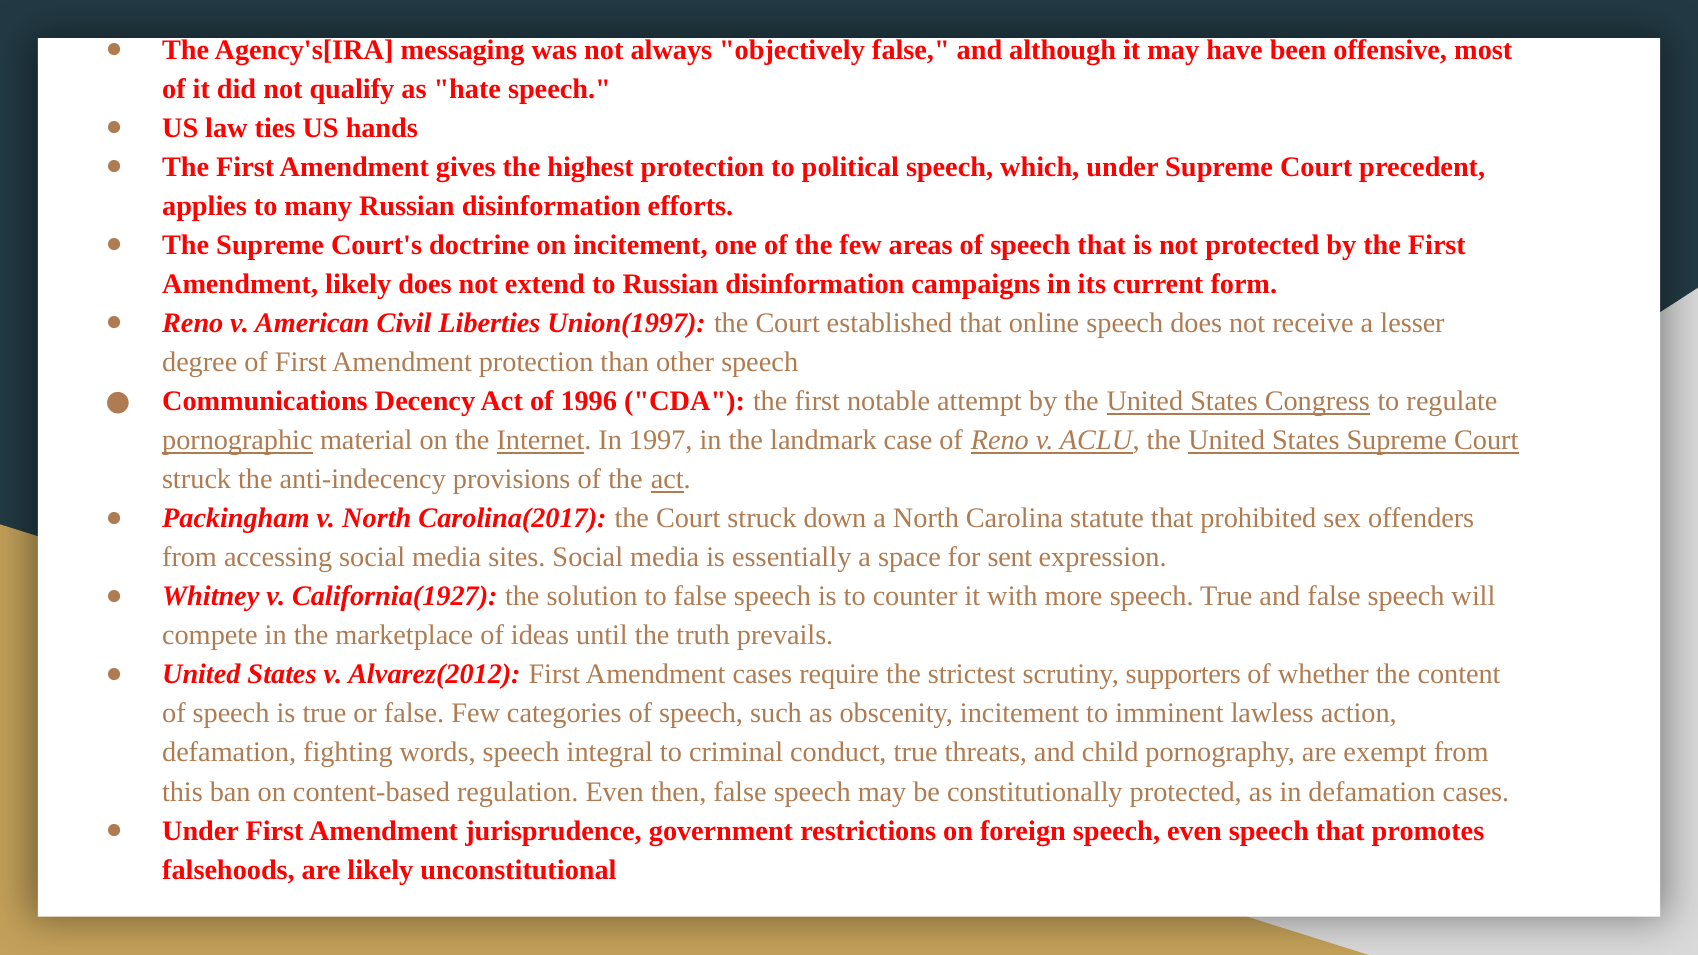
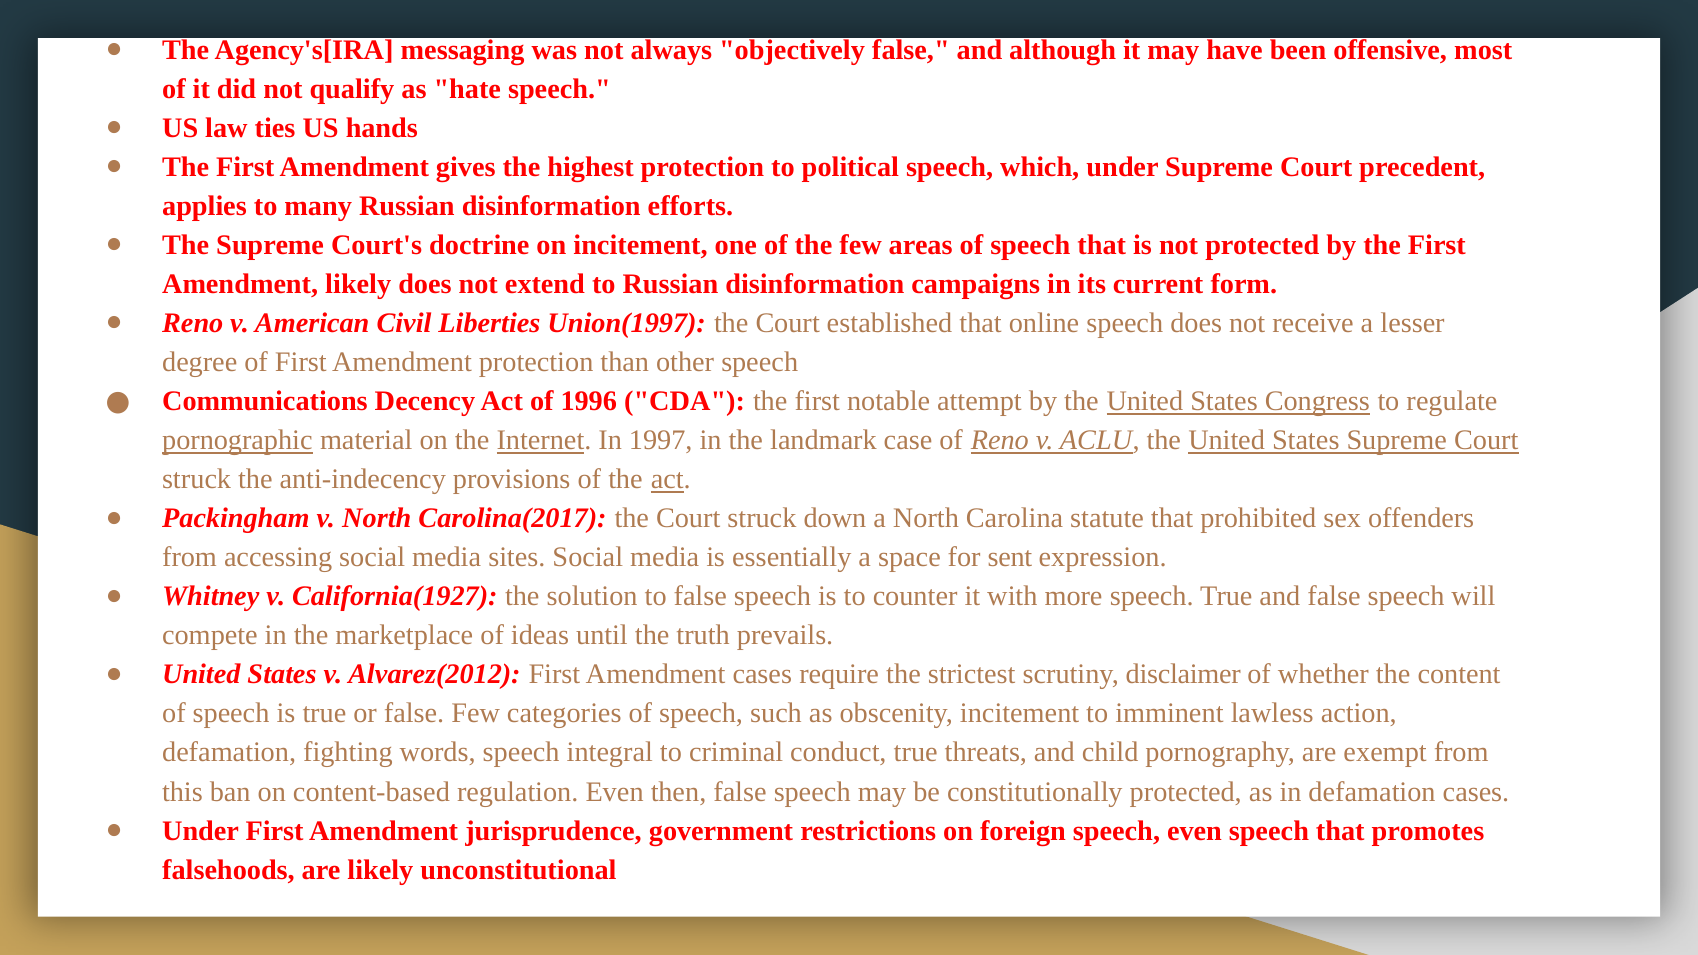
supporters: supporters -> disclaimer
